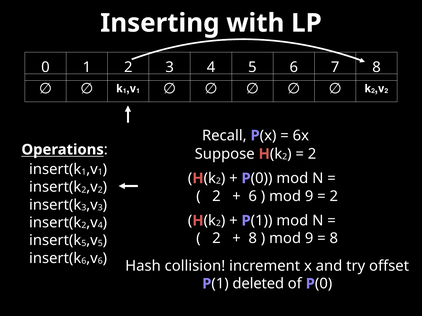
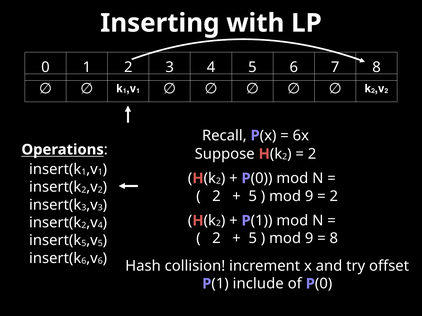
6 at (253, 196): 6 -> 5
8 at (253, 239): 8 -> 5
deleted: deleted -> include
